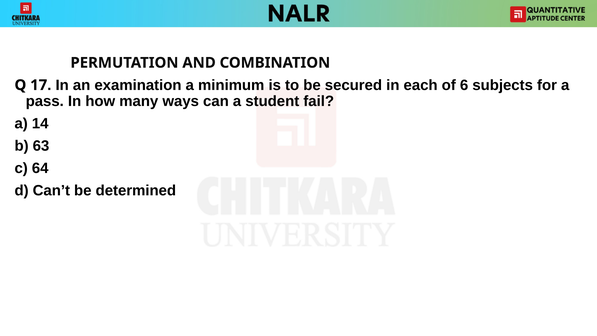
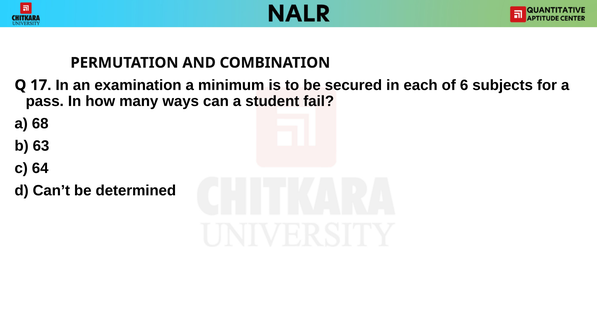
14: 14 -> 68
